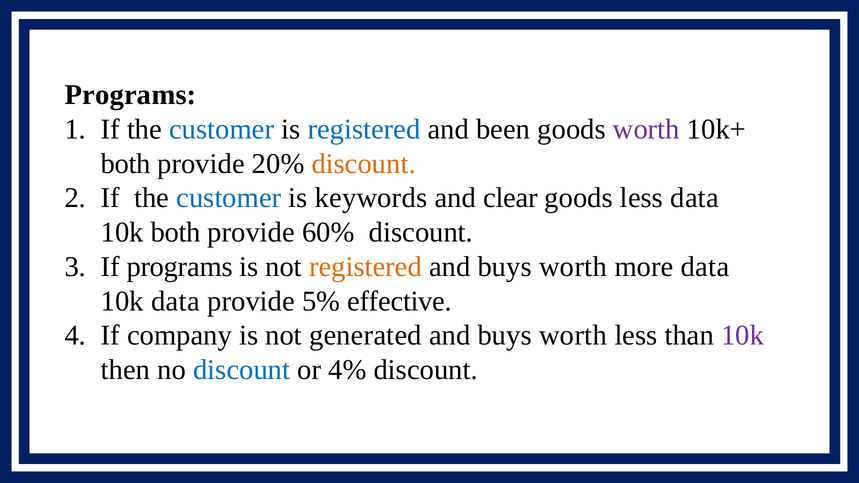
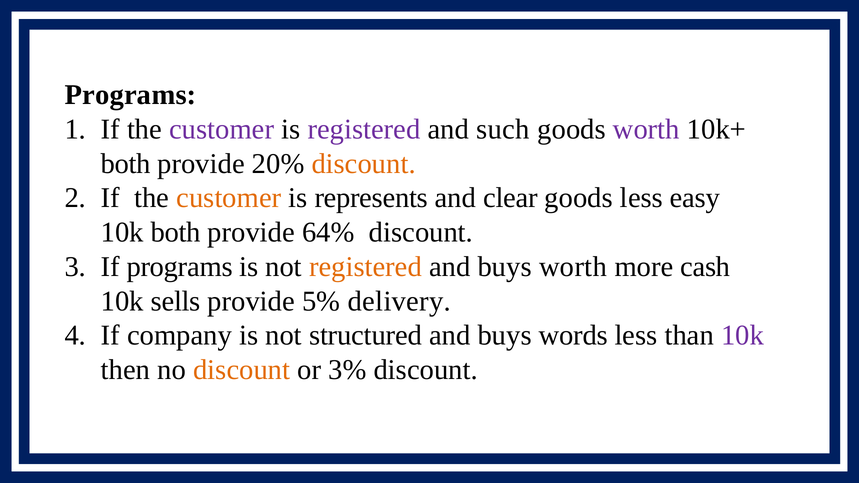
customer at (222, 129) colour: blue -> purple
registered at (364, 129) colour: blue -> purple
been: been -> such
customer at (229, 198) colour: blue -> orange
keywords: keywords -> represents
less data: data -> easy
60%: 60% -> 64%
more data: data -> cash
10k data: data -> sells
effective: effective -> delivery
generated: generated -> structured
worth at (573, 336): worth -> words
discount at (242, 370) colour: blue -> orange
4%: 4% -> 3%
